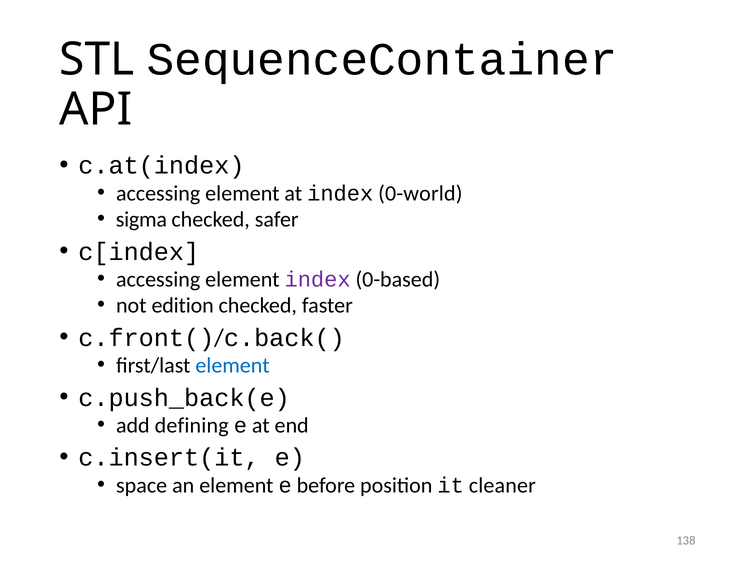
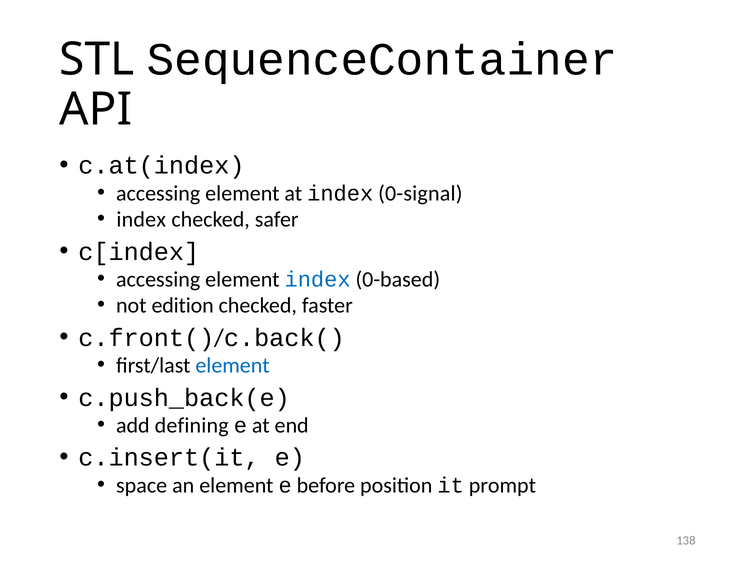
0-world: 0-world -> 0-signal
sigma at (141, 220): sigma -> index
index at (318, 280) colour: purple -> blue
cleaner: cleaner -> prompt
